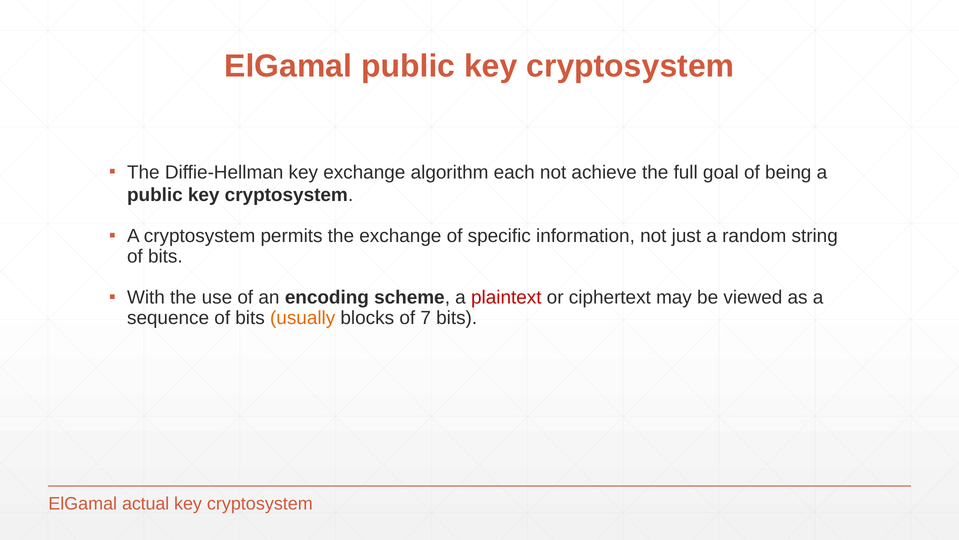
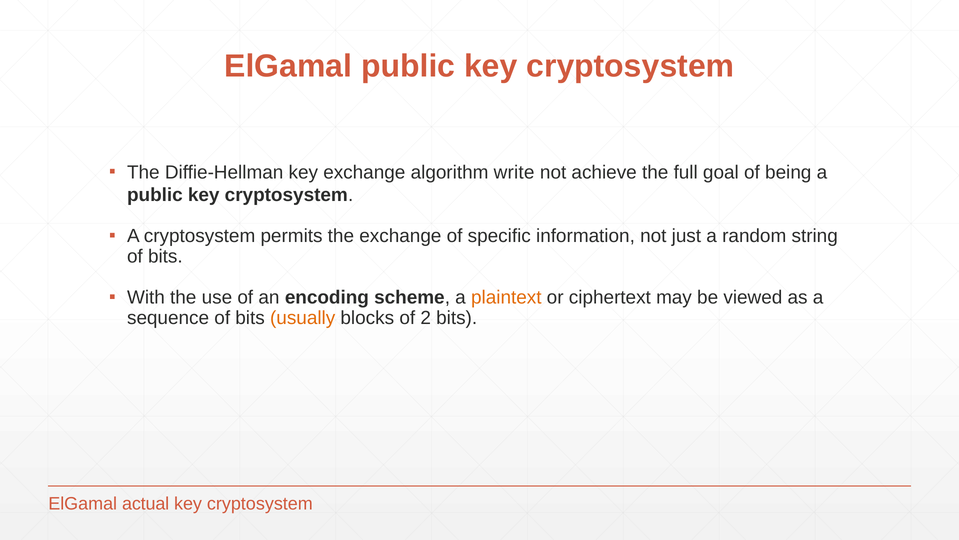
each: each -> write
plaintext colour: red -> orange
7: 7 -> 2
